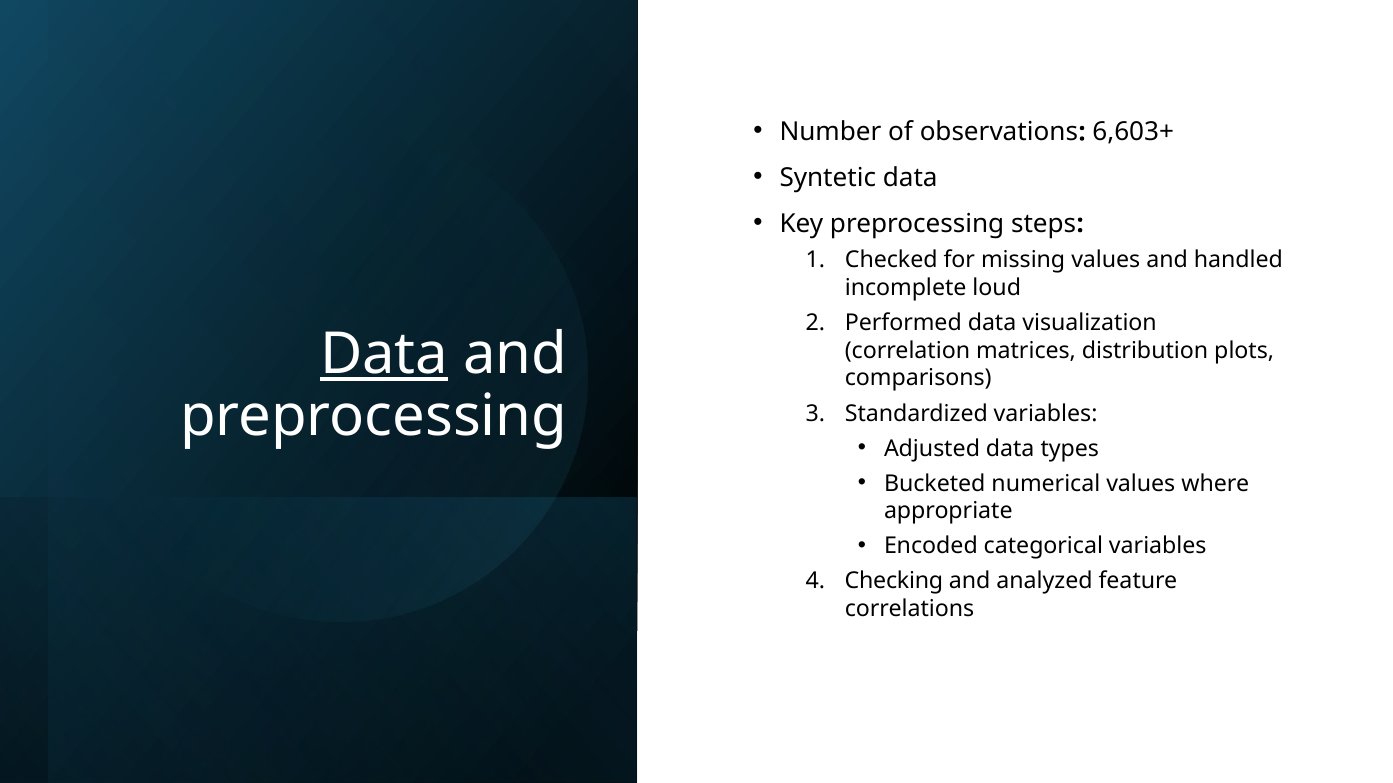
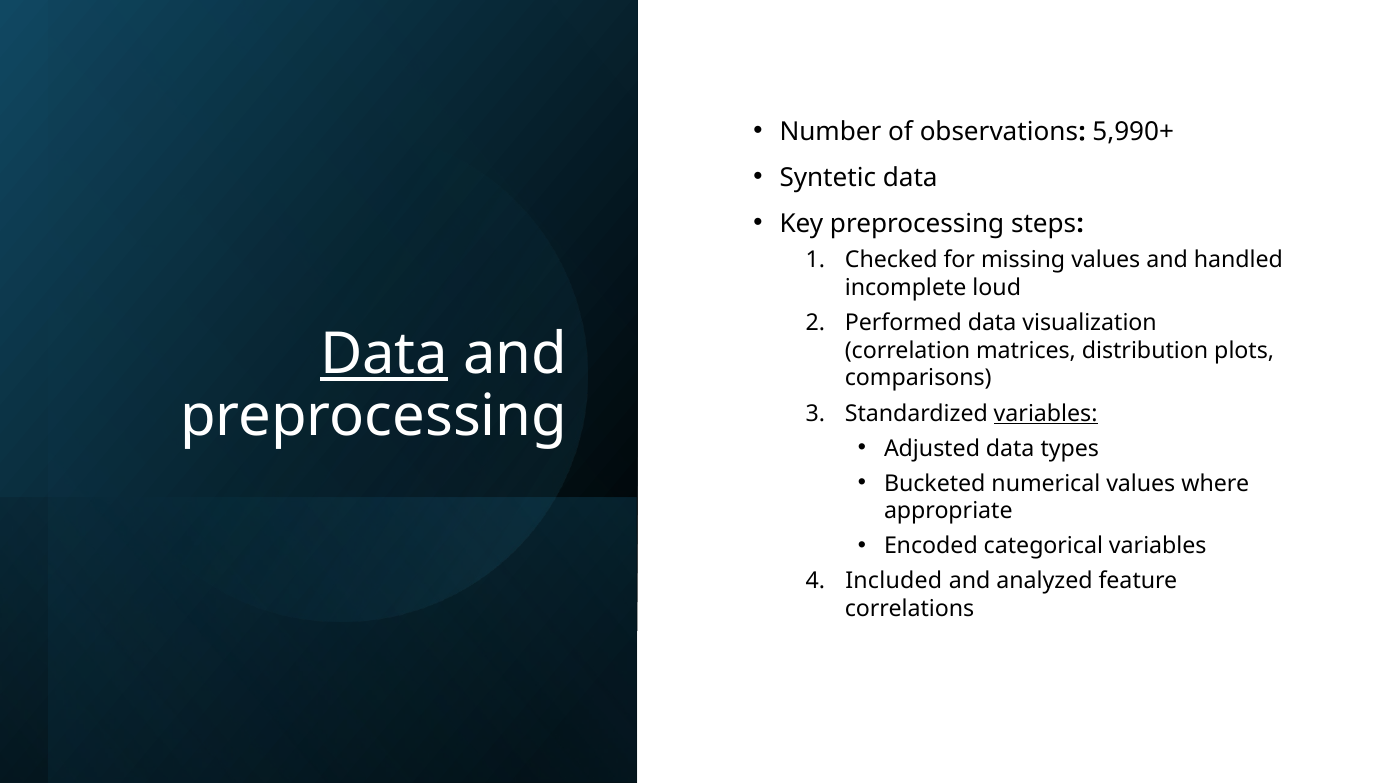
6,603+: 6,603+ -> 5,990+
variables at (1046, 414) underline: none -> present
Checking: Checking -> Included
